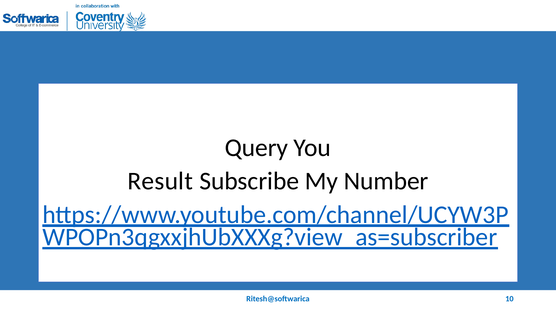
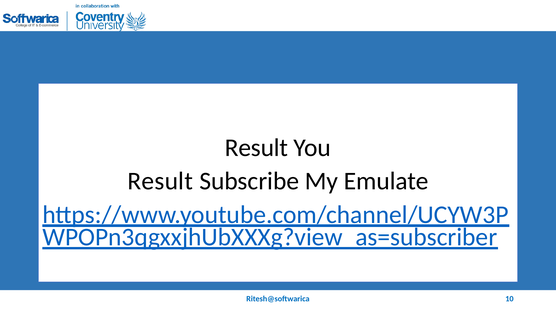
Query at (256, 148): Query -> Result
Number: Number -> Emulate
